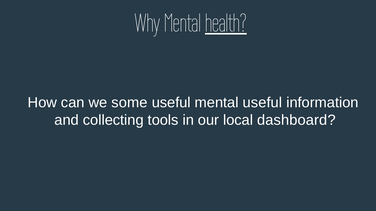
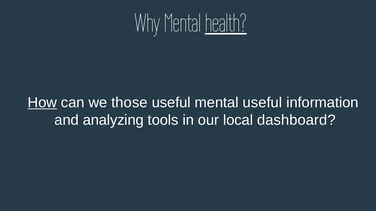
How underline: none -> present
some: some -> those
collecting: collecting -> analyzing
